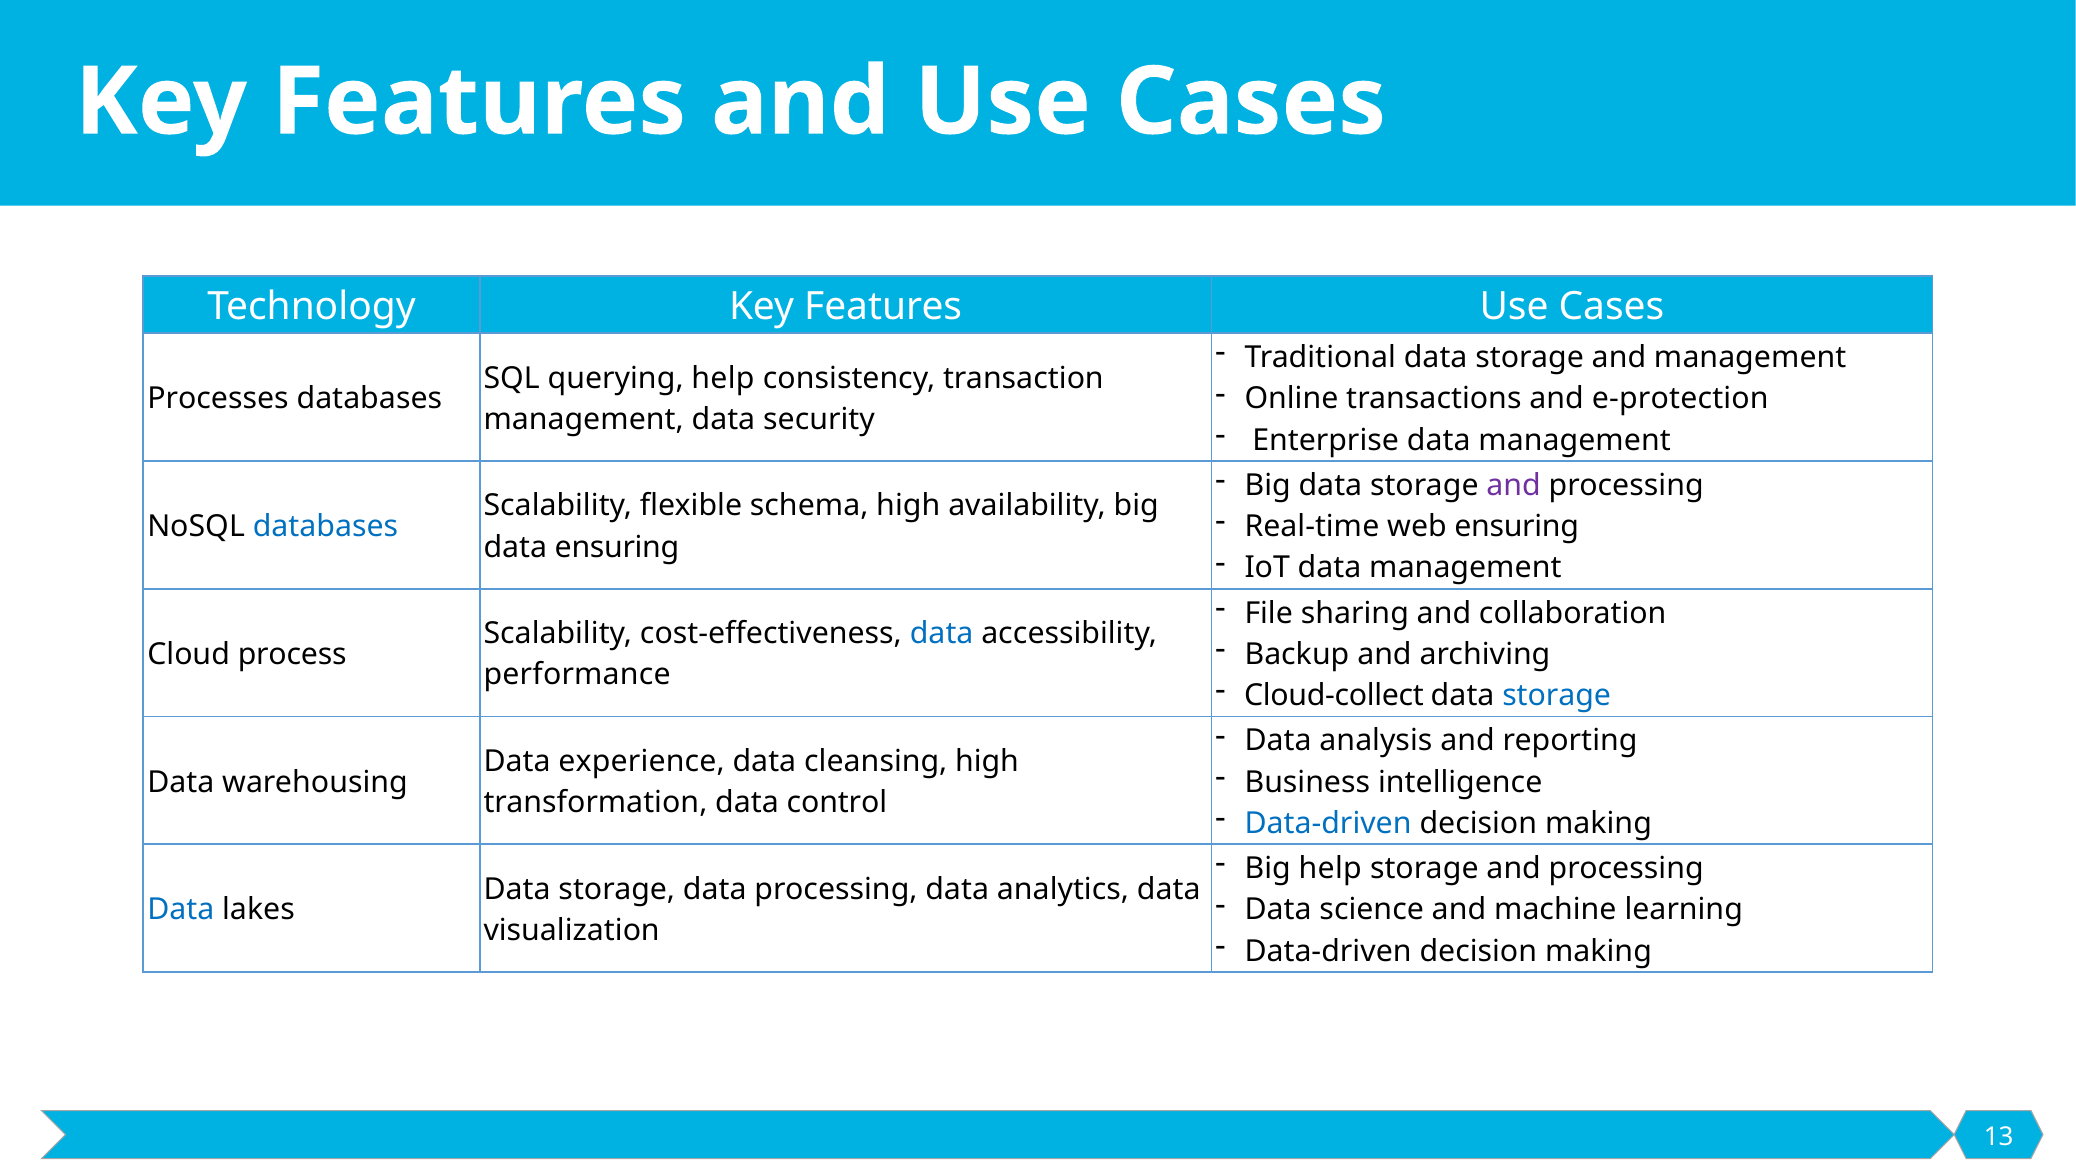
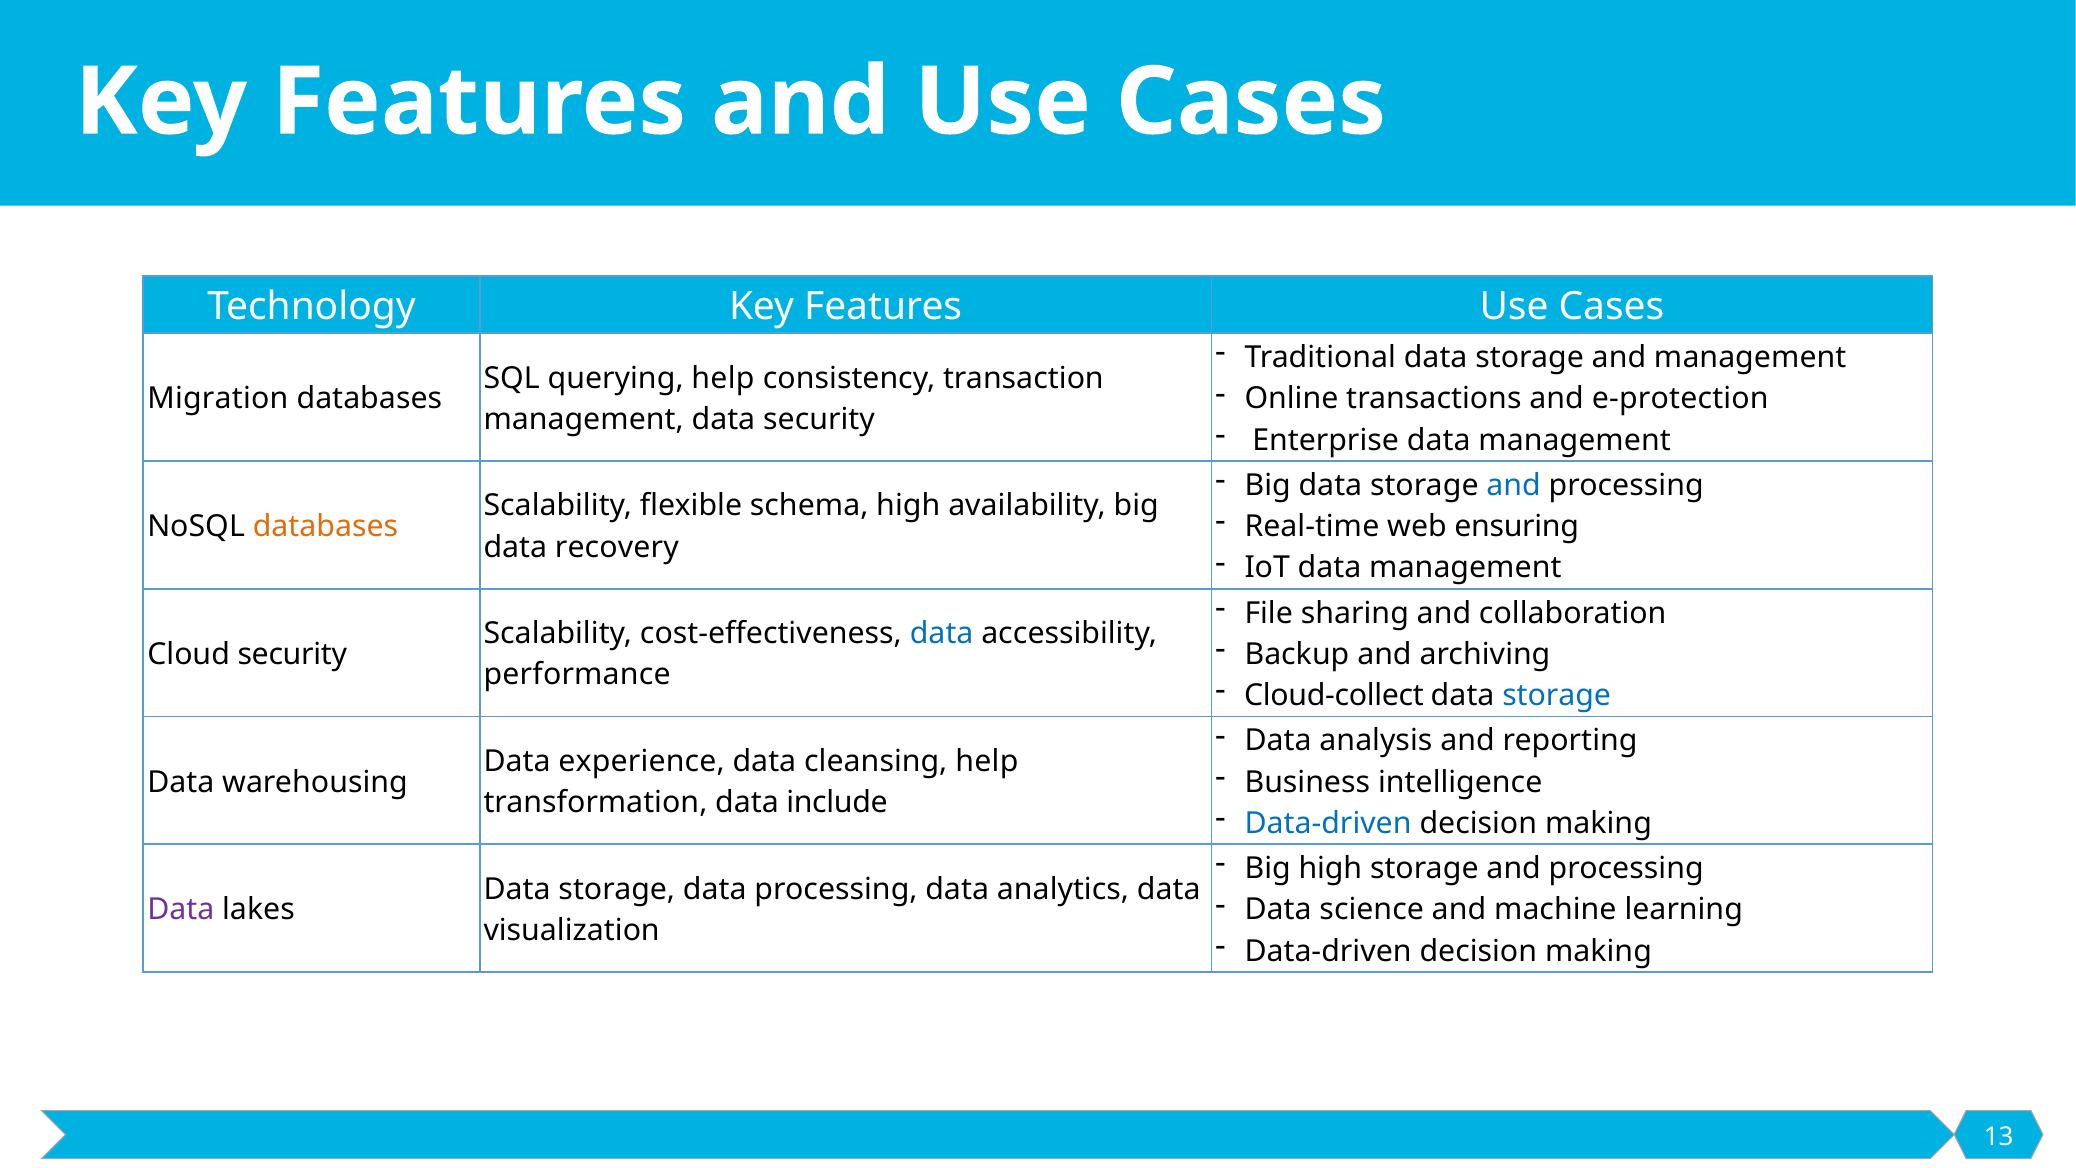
Processes: Processes -> Migration
and at (1514, 485) colour: purple -> blue
databases at (326, 526) colour: blue -> orange
data ensuring: ensuring -> recovery
Cloud process: process -> security
cleansing high: high -> help
control: control -> include
Big help: help -> high
Data at (181, 910) colour: blue -> purple
